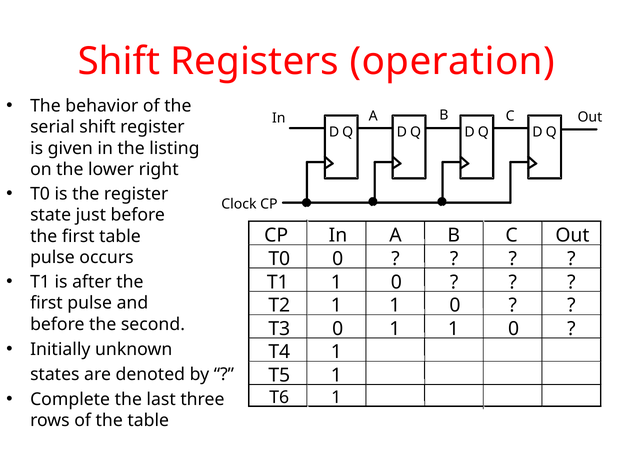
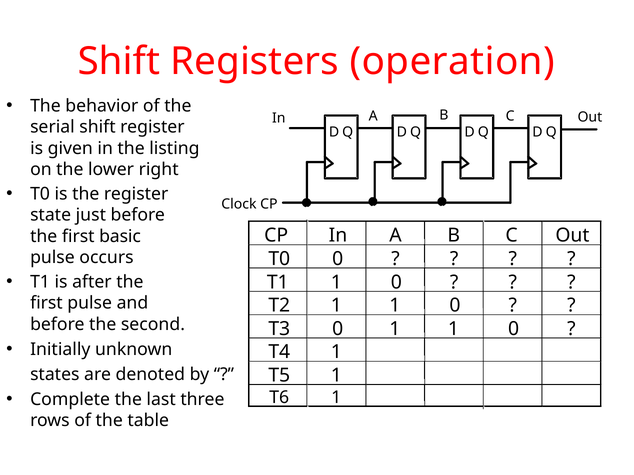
first table: table -> basic
